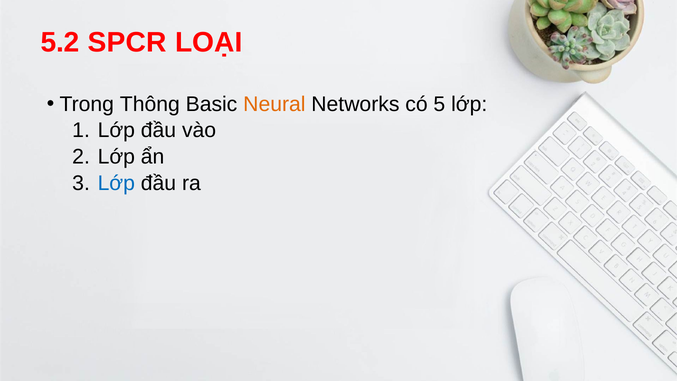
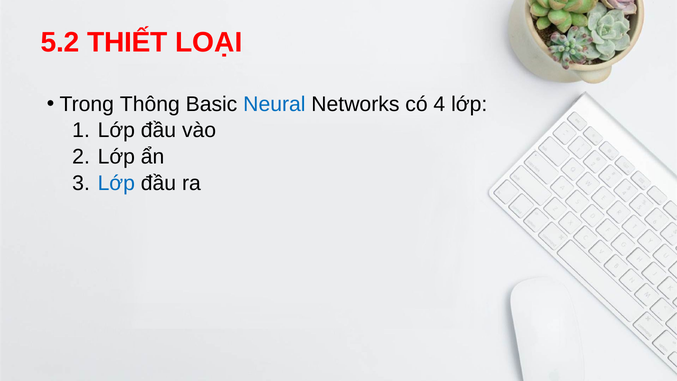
SPCR: SPCR -> THIẾT
Neural colour: orange -> blue
5: 5 -> 4
